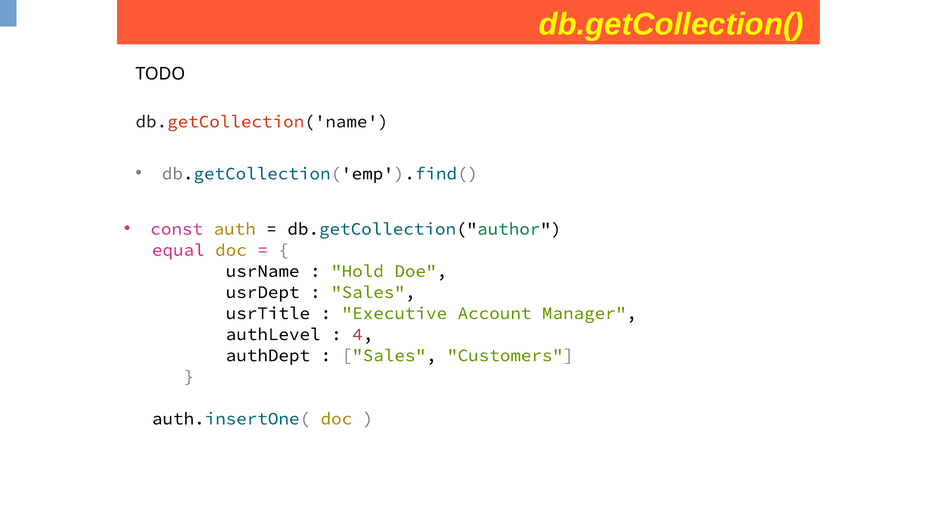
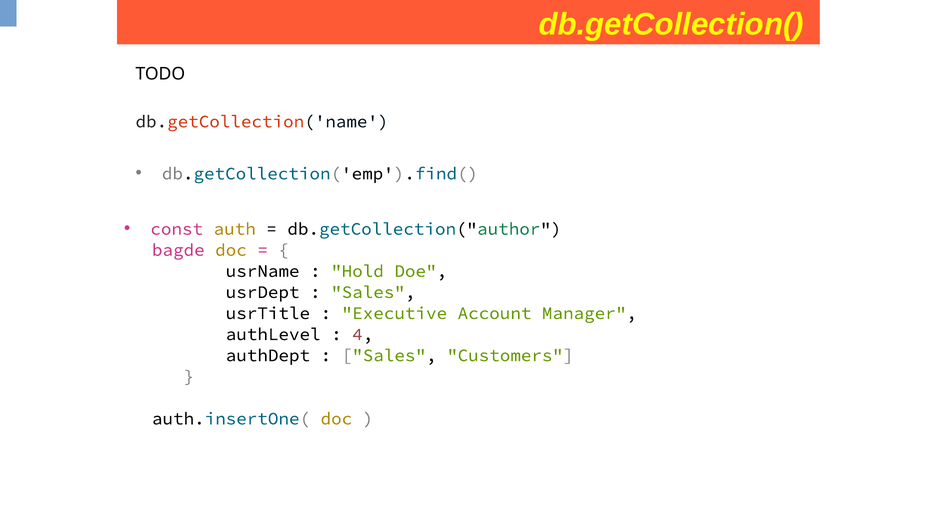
equal: equal -> bagde
